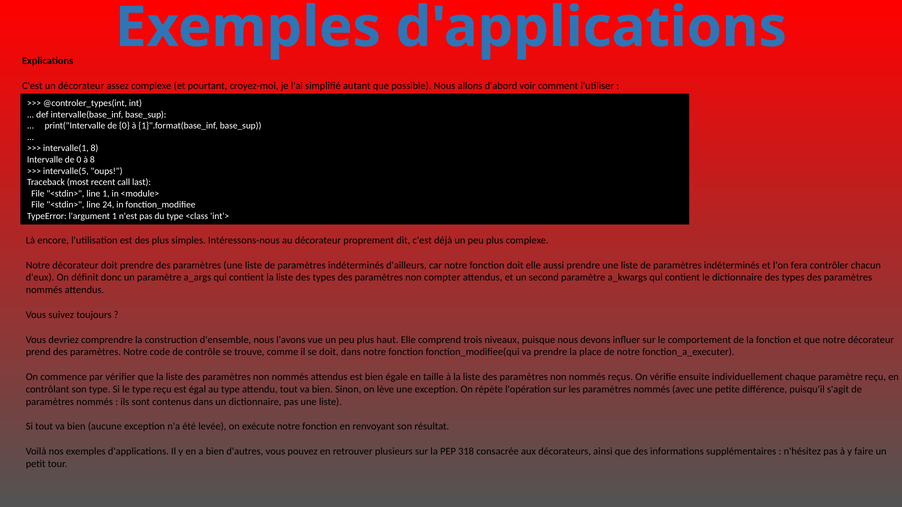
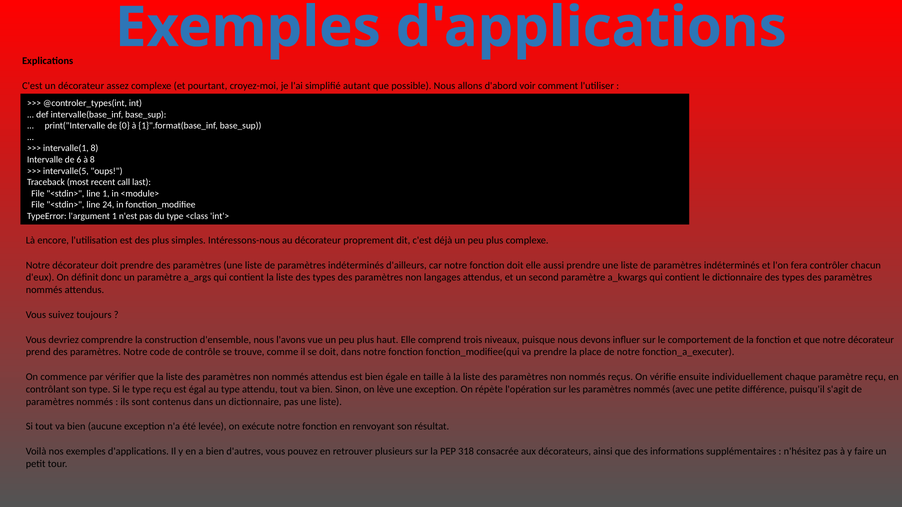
Intervalle de 0: 0 -> 6
compter: compter -> langages
